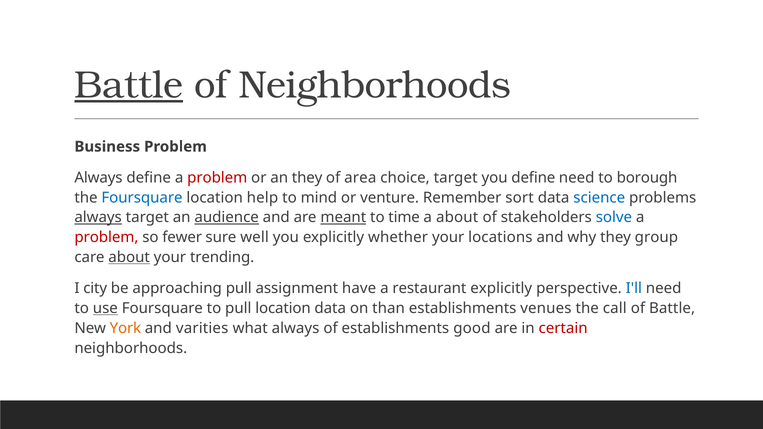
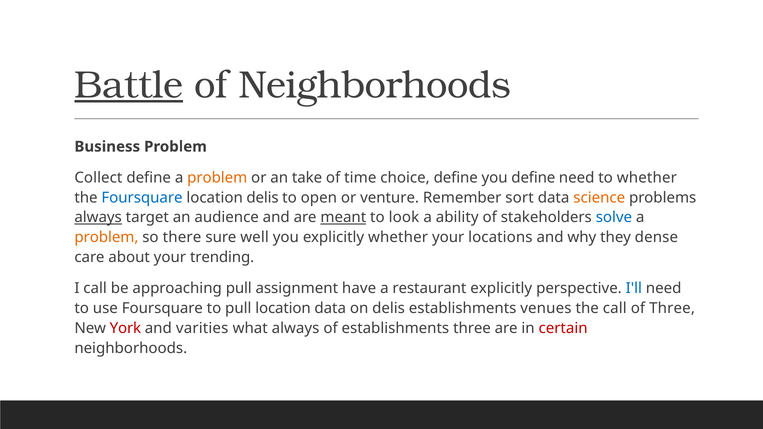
Always at (98, 178): Always -> Collect
problem at (217, 178) colour: red -> orange
an they: they -> take
area: area -> time
choice target: target -> define
to borough: borough -> whether
location help: help -> delis
mind: mind -> open
science colour: blue -> orange
audience underline: present -> none
time: time -> look
a about: about -> ability
problem at (106, 238) colour: red -> orange
fewer: fewer -> there
group: group -> dense
about at (129, 257) underline: present -> none
I city: city -> call
use underline: present -> none
on than: than -> delis
of Battle: Battle -> Three
York colour: orange -> red
establishments good: good -> three
